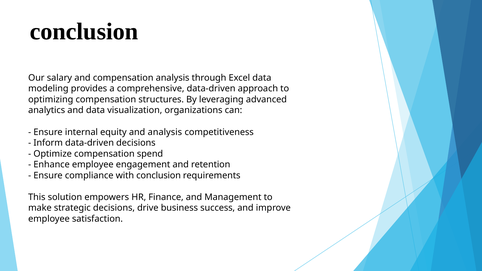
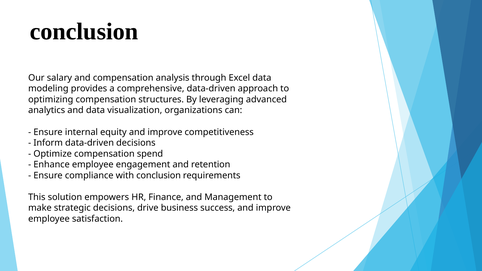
equity and analysis: analysis -> improve
